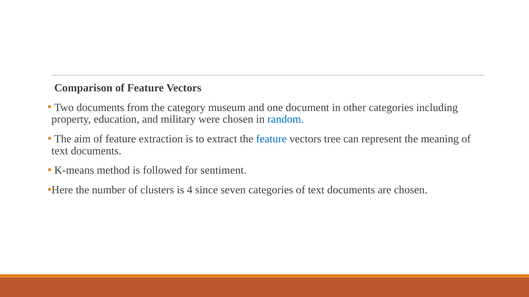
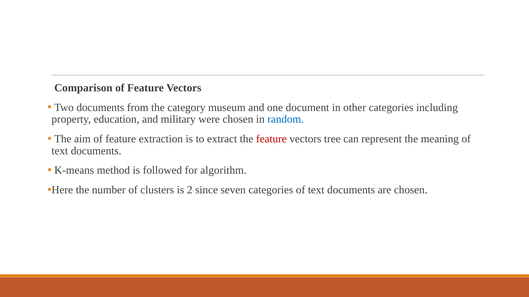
feature at (271, 139) colour: blue -> red
sentiment: sentiment -> algorithm
4: 4 -> 2
